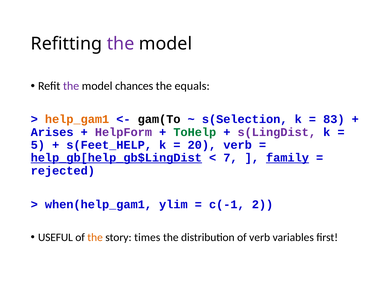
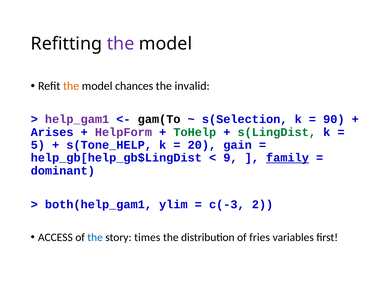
the at (71, 86) colour: purple -> orange
equals: equals -> invalid
help_gam1 colour: orange -> purple
83: 83 -> 90
s(LingDist colour: purple -> green
s(Feet_HELP: s(Feet_HELP -> s(Tone_HELP
20 verb: verb -> gain
help_gb[help_gb$LingDist underline: present -> none
7: 7 -> 9
rejected: rejected -> dominant
when(help_gam1: when(help_gam1 -> both(help_gam1
c(-1: c(-1 -> c(-3
USEFUL: USEFUL -> ACCESS
the at (95, 238) colour: orange -> blue
of verb: verb -> fries
